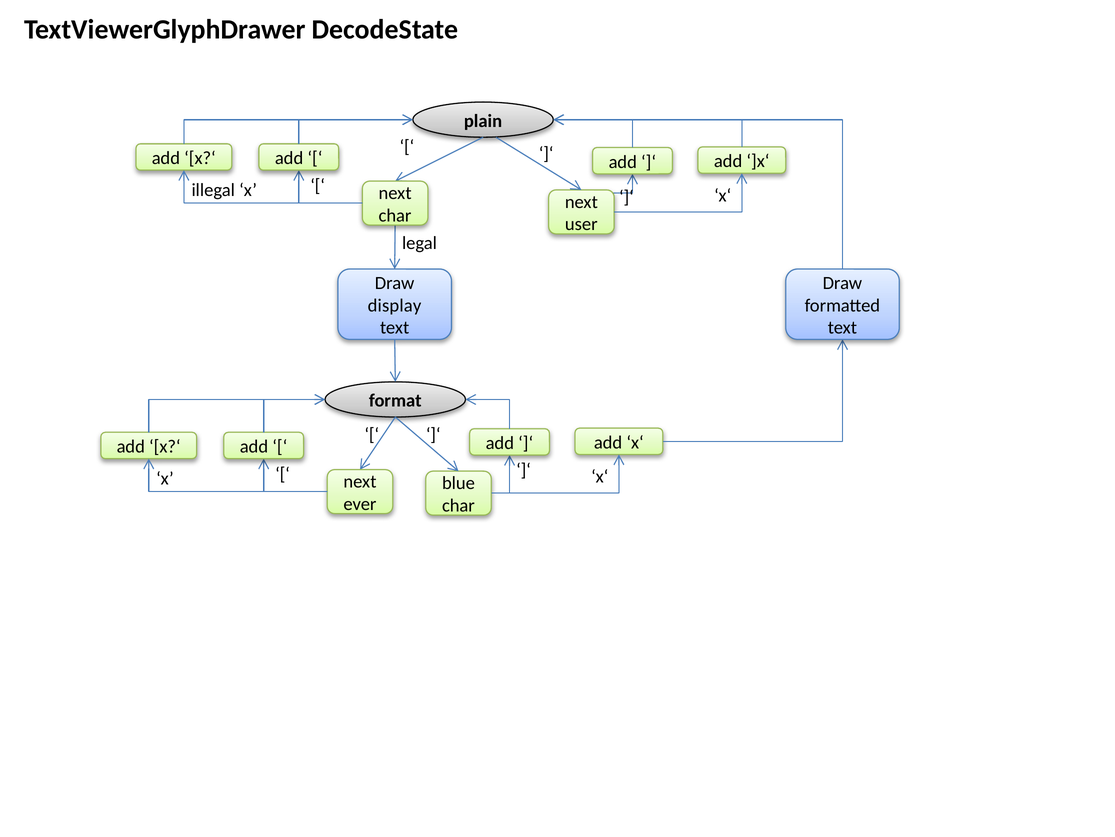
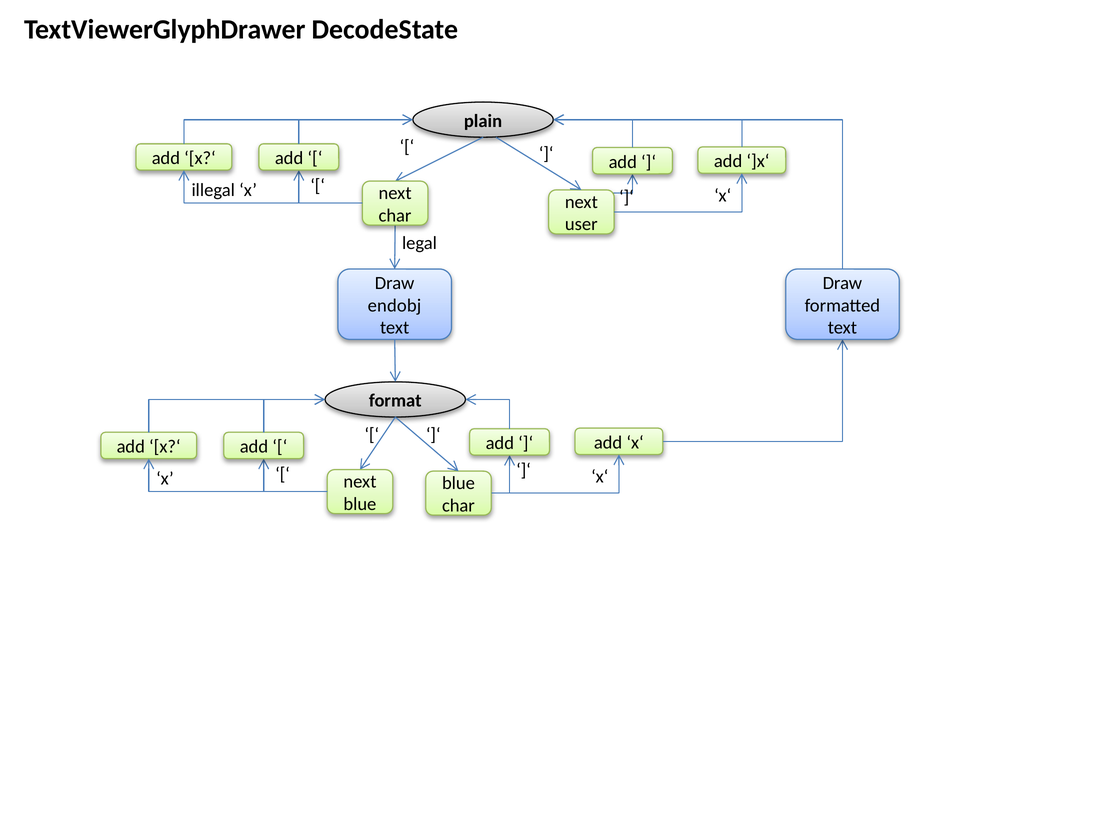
display: display -> endobj
ever at (360, 504): ever -> blue
